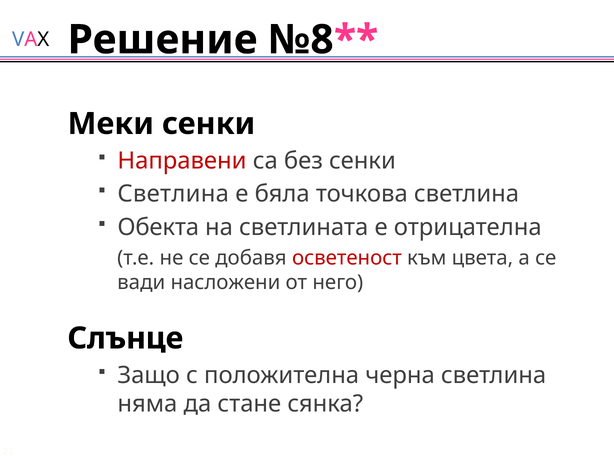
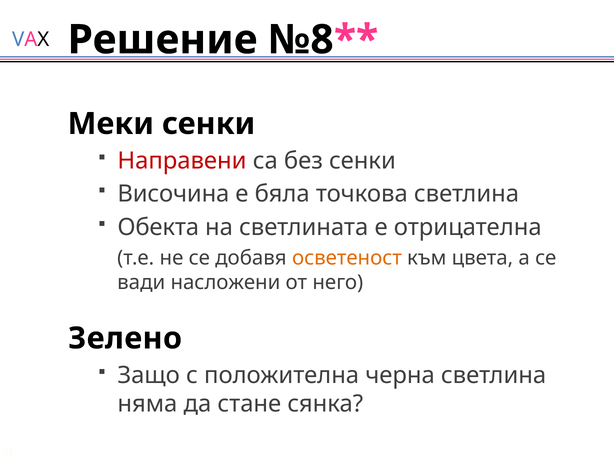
Светлина at (173, 194): Светлина -> Височина
осветеност colour: red -> orange
Слънце: Слънце -> Зелено
